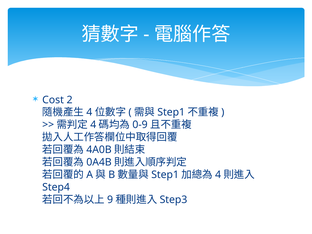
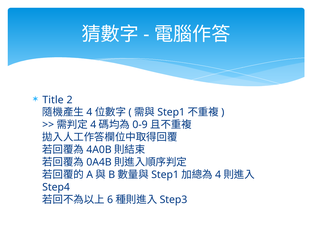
Cost: Cost -> Title
9: 9 -> 6
